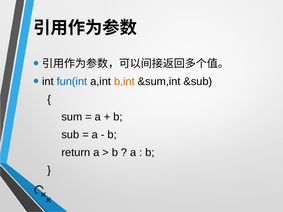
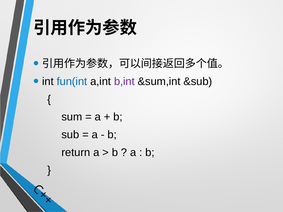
b,int colour: orange -> purple
